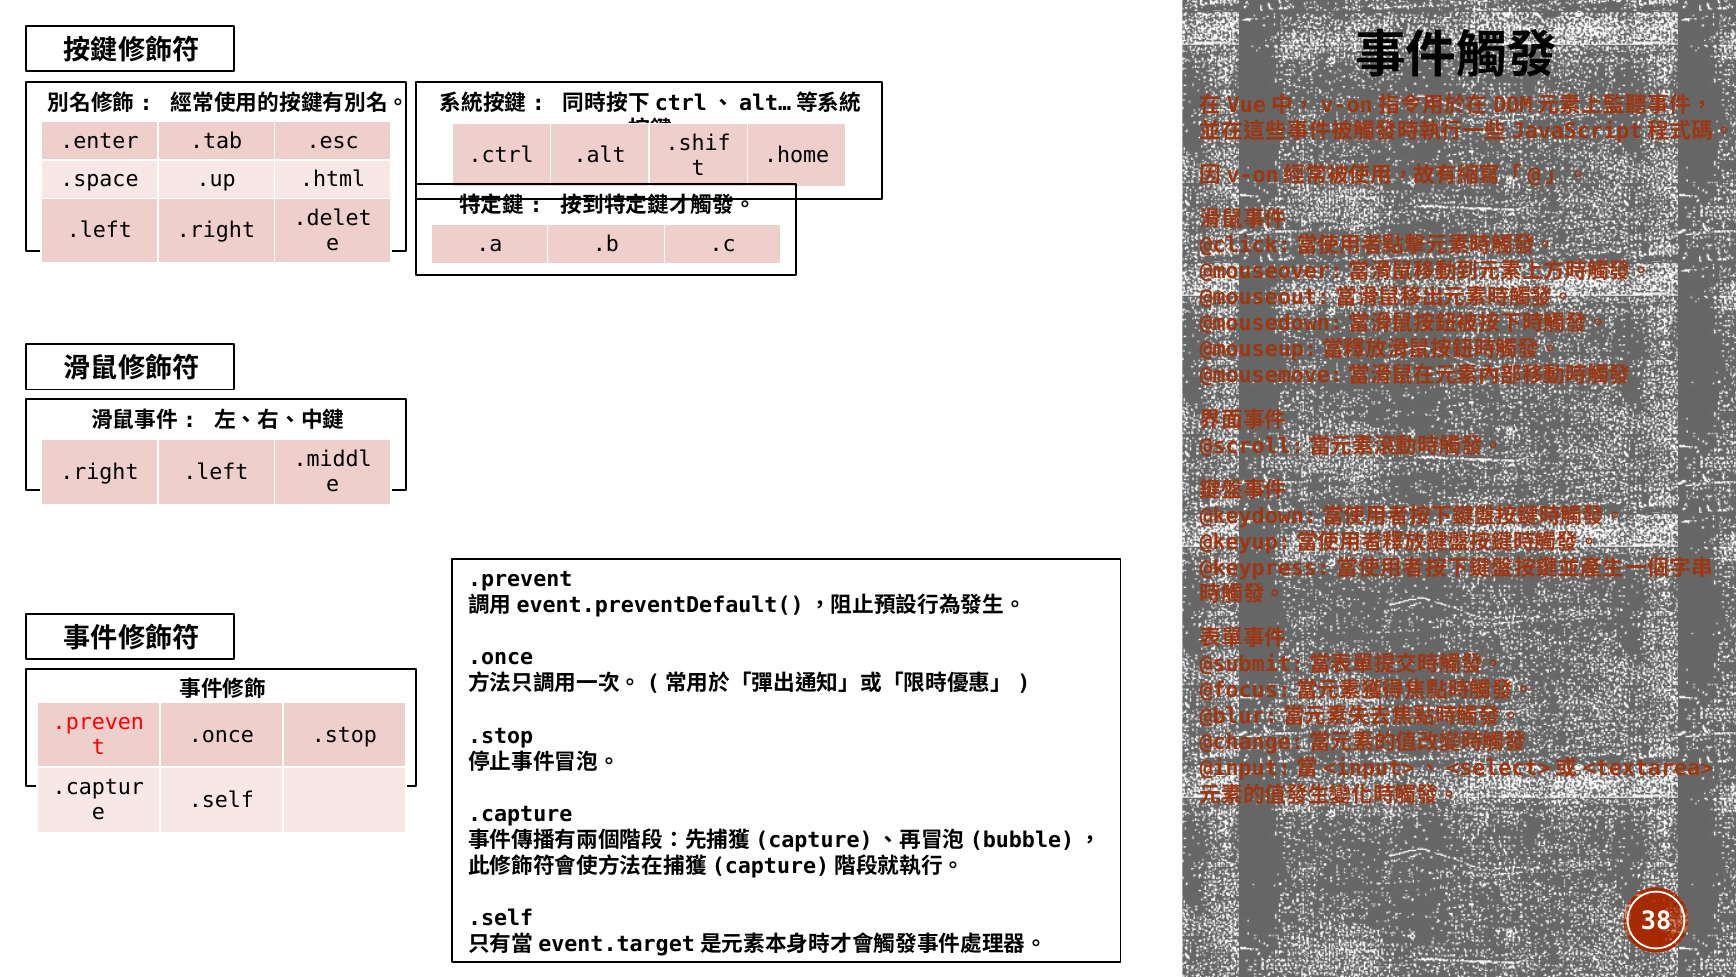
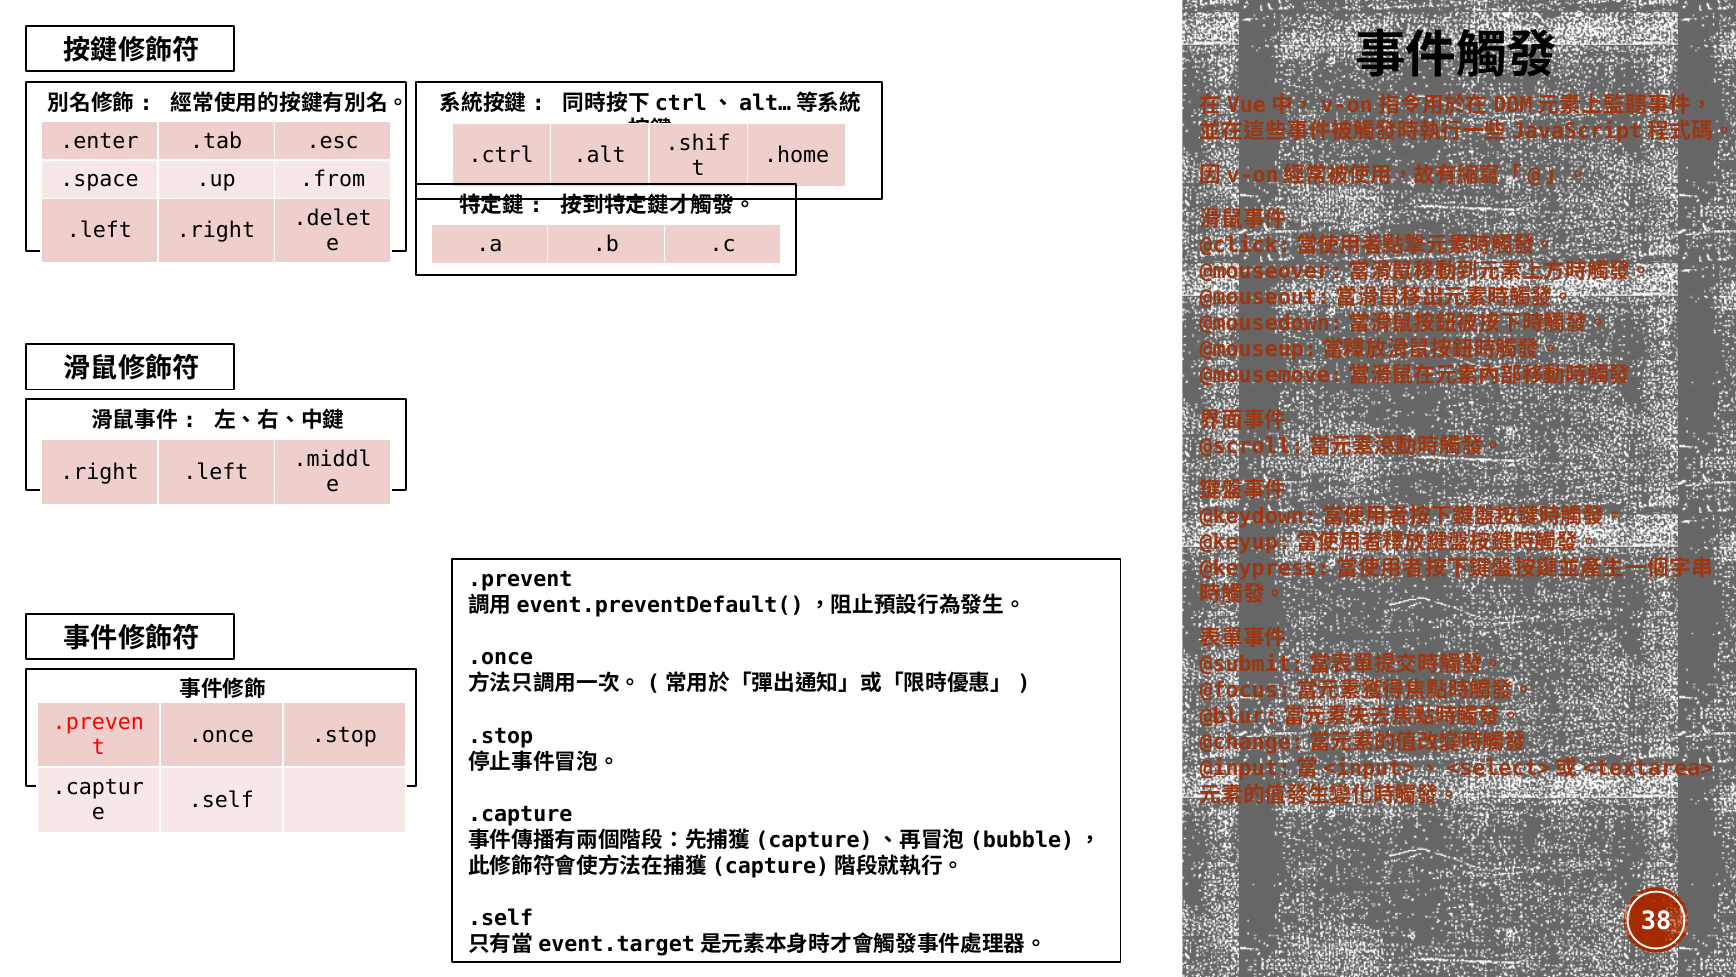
.html: .html -> .from
